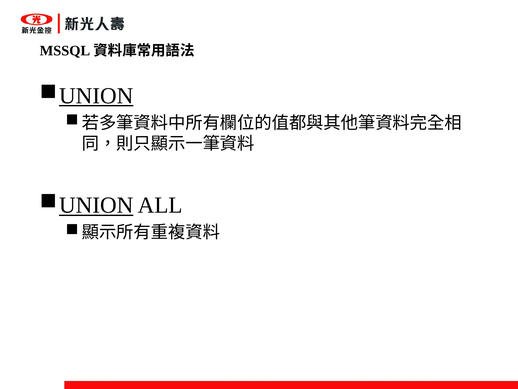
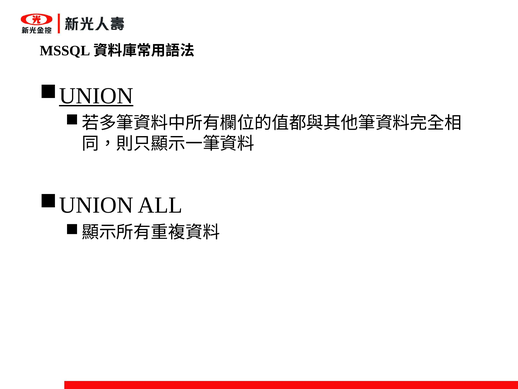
UNION at (96, 205) underline: present -> none
